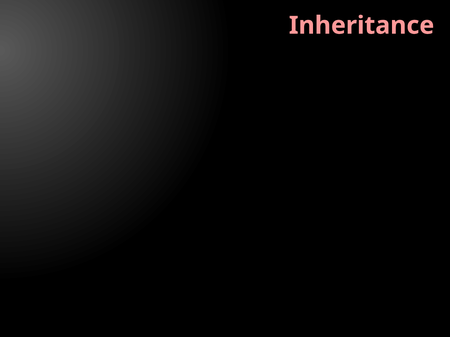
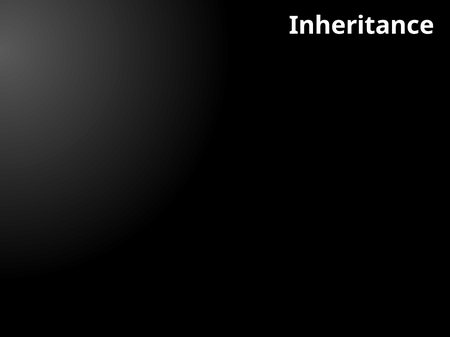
Inheritance at (362, 26) colour: pink -> white
